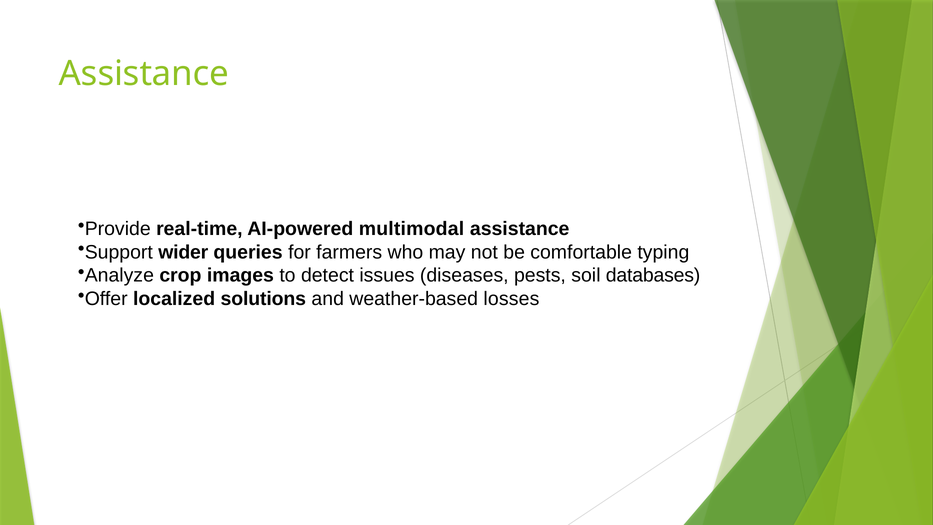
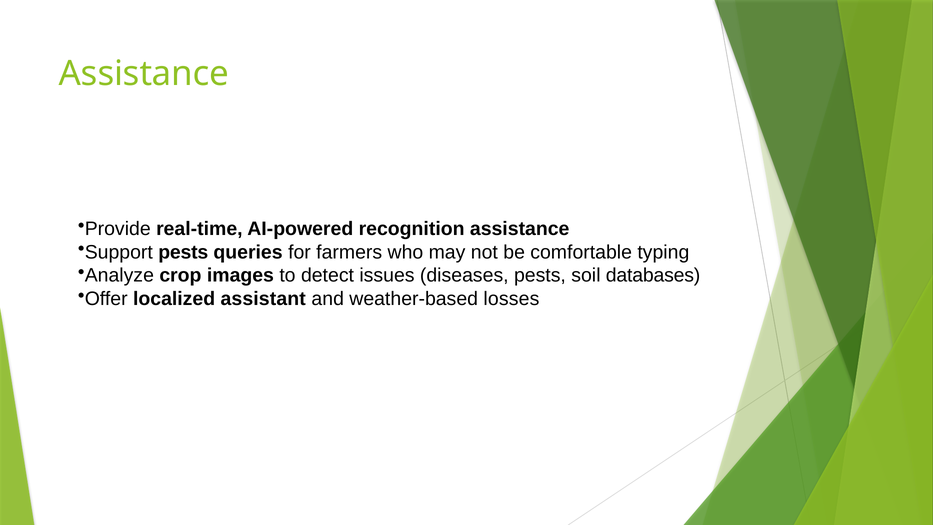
multimodal: multimodal -> recognition
Support wider: wider -> pests
solutions: solutions -> assistant
